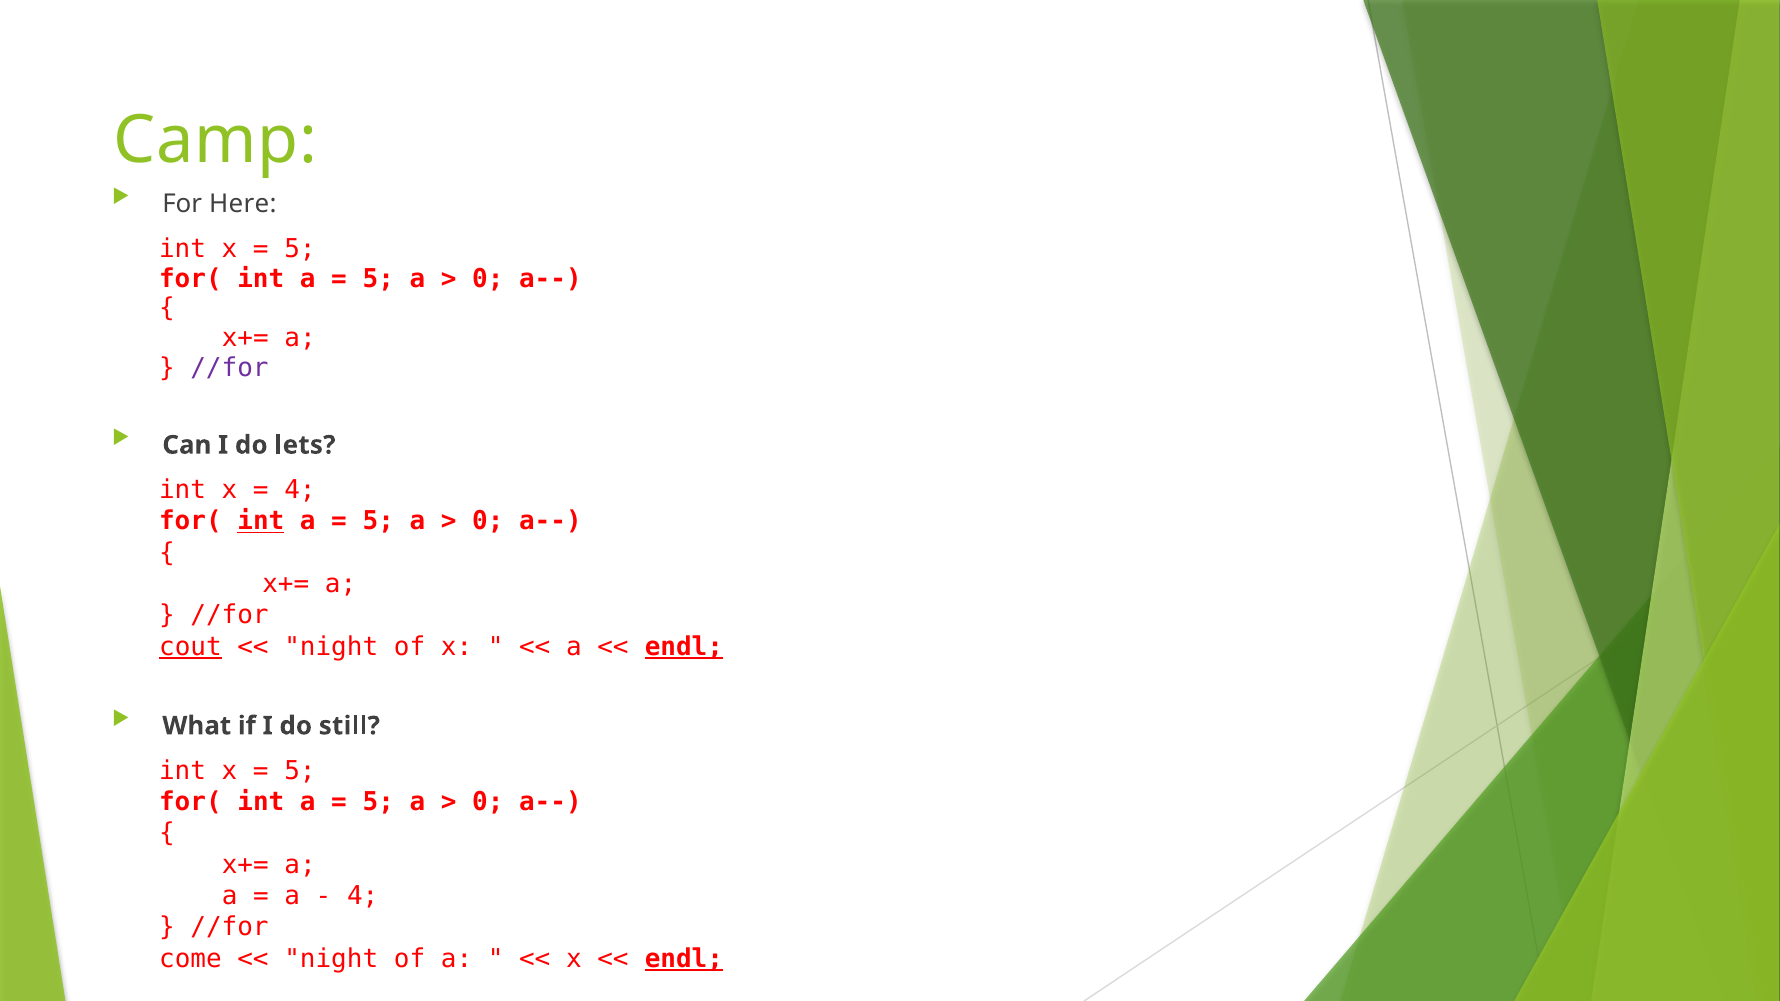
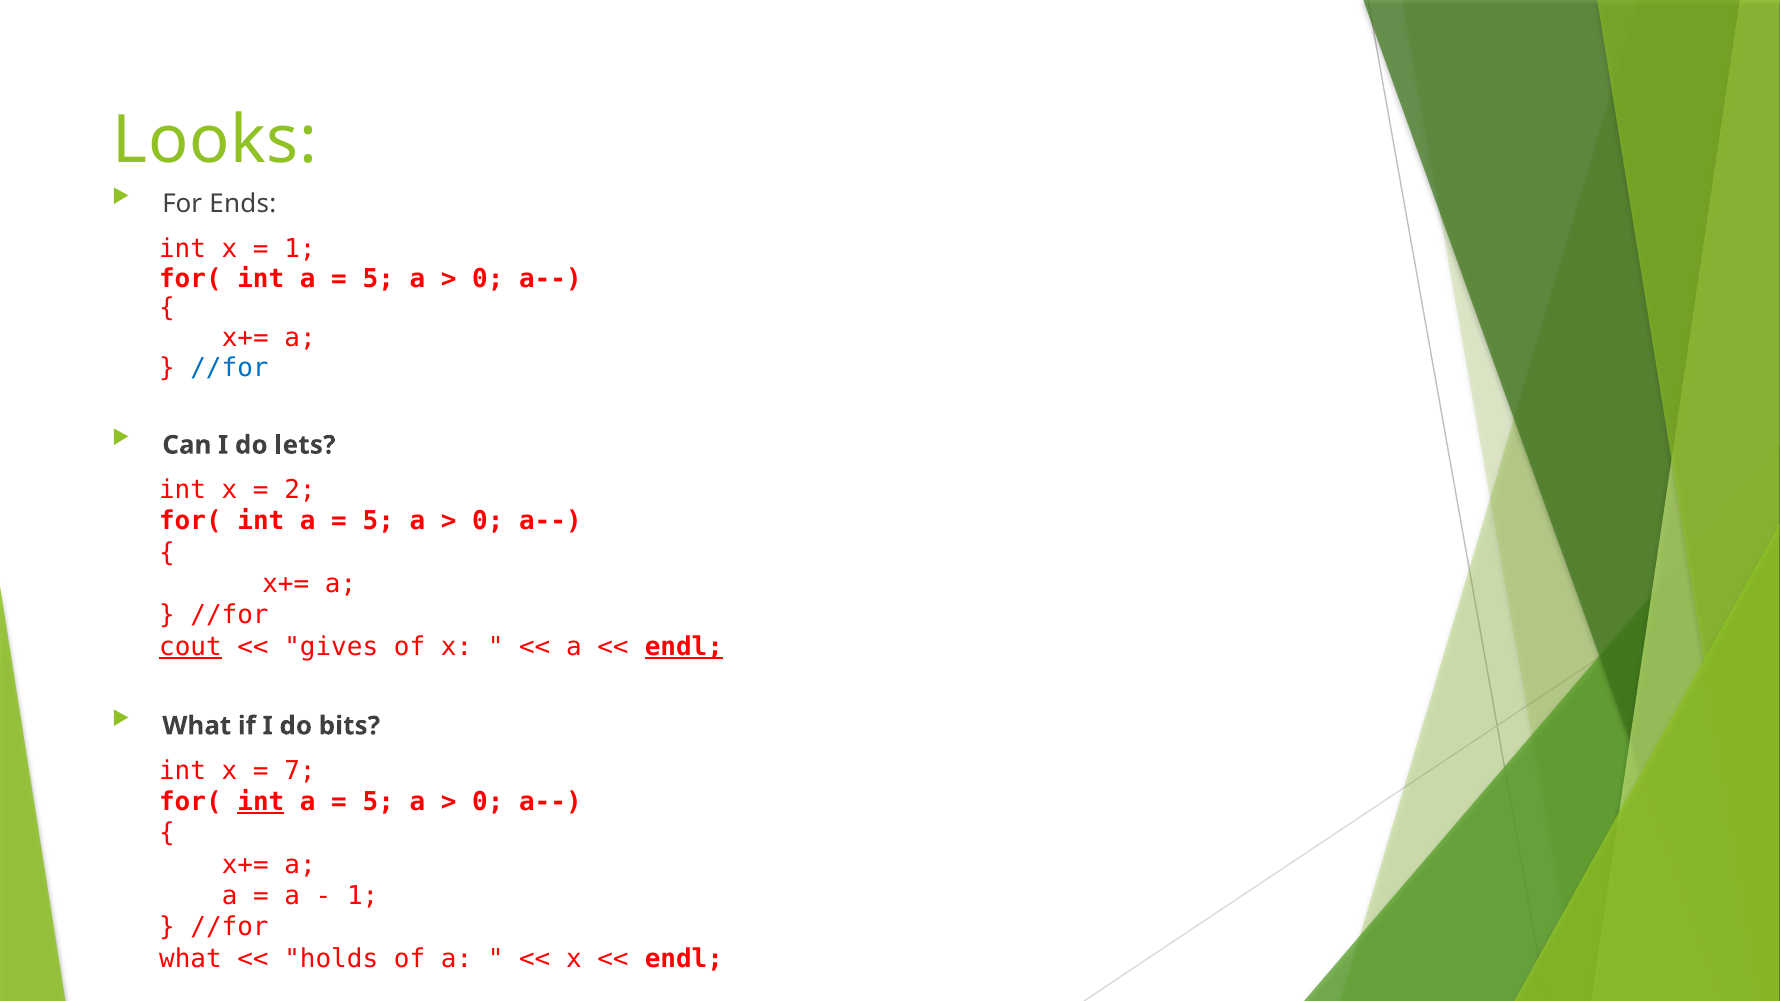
Camp: Camp -> Looks
Here: Here -> Ends
5 at (300, 249): 5 -> 1
//for at (229, 368) colour: purple -> blue
4 at (300, 490): 4 -> 2
int at (261, 521) underline: present -> none
night at (331, 647): night -> gives
still: still -> bits
5 at (300, 771): 5 -> 7
int at (261, 802) underline: none -> present
4 at (363, 896): 4 -> 1
come at (190, 959): come -> what
night at (331, 959): night -> holds
endl at (684, 959) underline: present -> none
